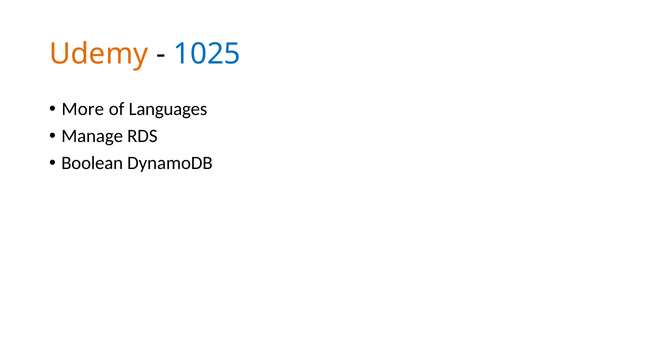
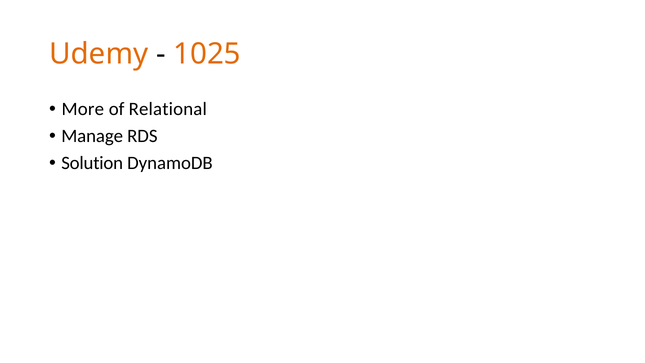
1025 colour: blue -> orange
Languages: Languages -> Relational
Boolean: Boolean -> Solution
